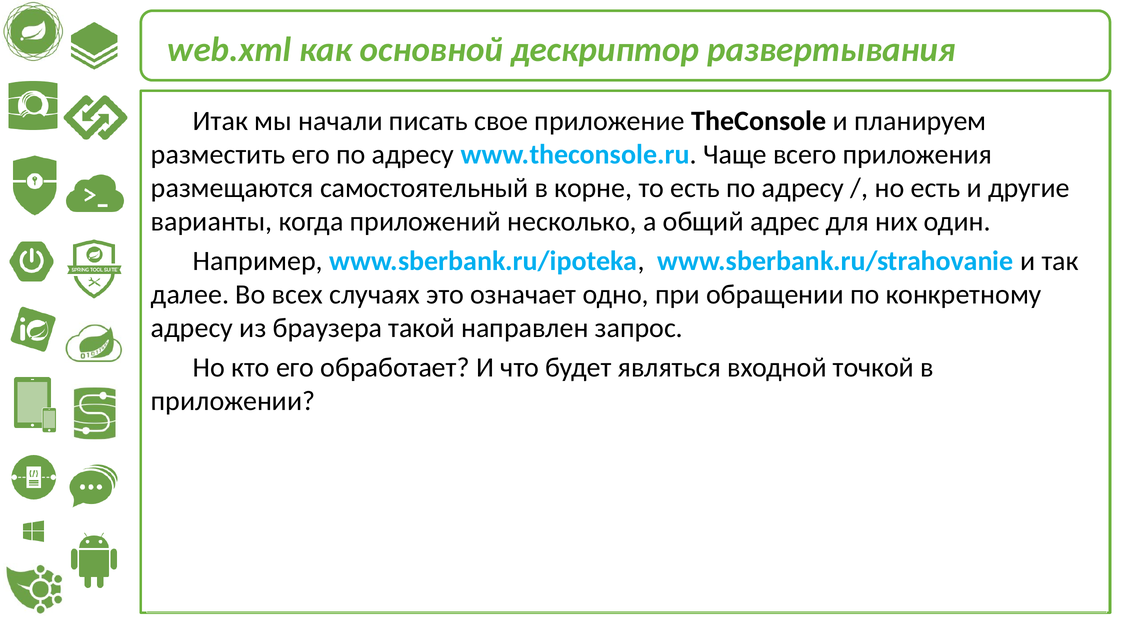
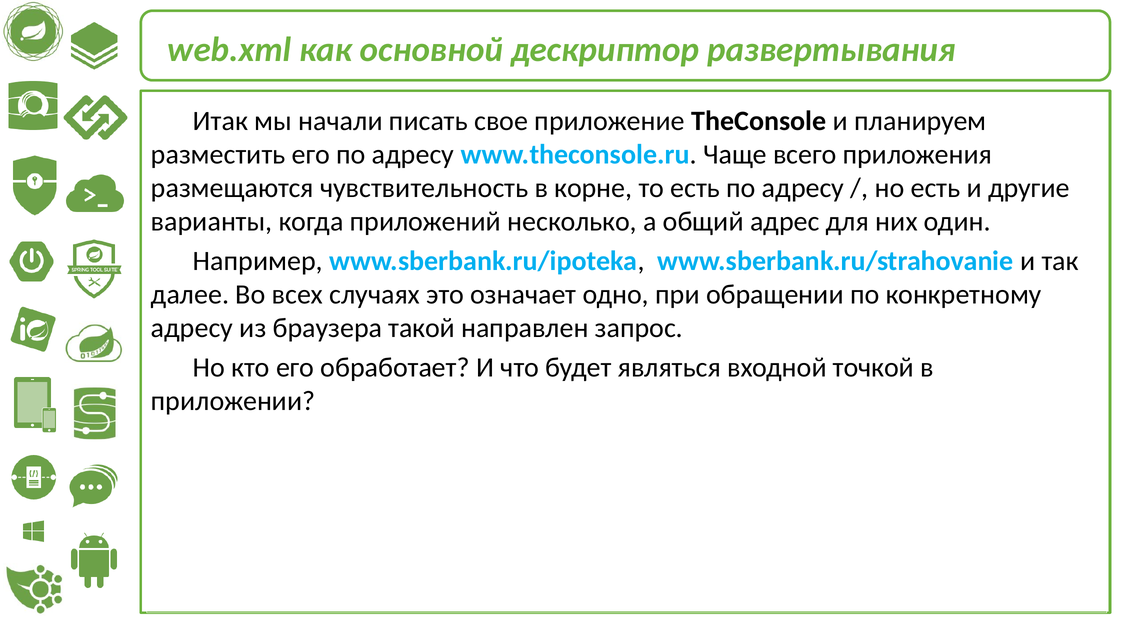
самостоятельный: самостоятельный -> чувствительность
